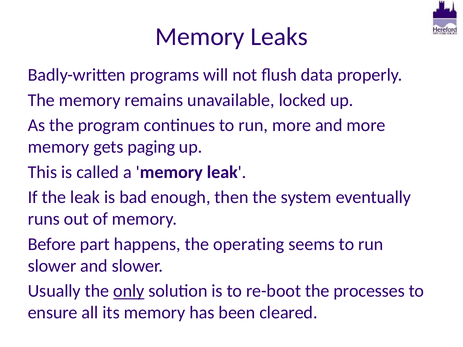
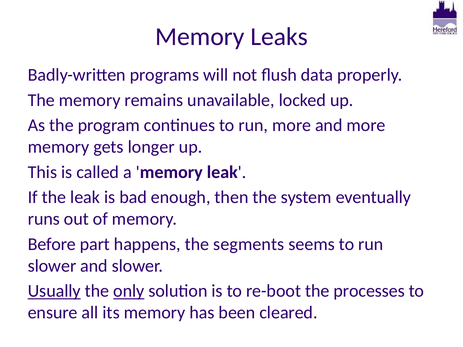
paging: paging -> longer
operating: operating -> segments
Usually underline: none -> present
